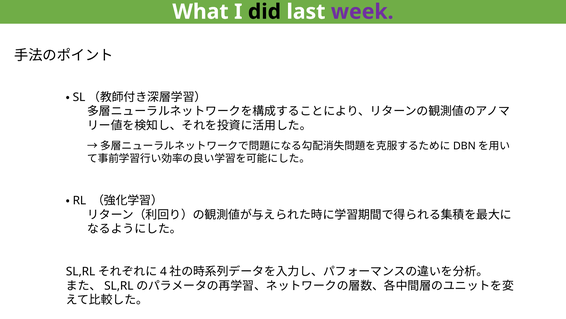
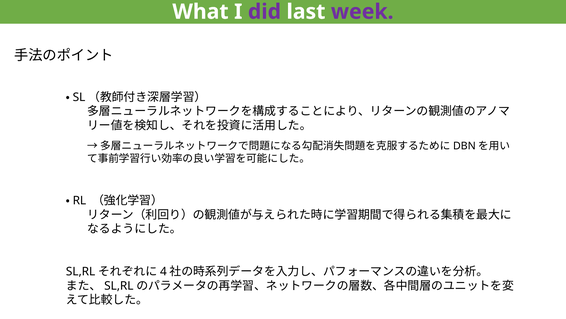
did colour: black -> purple
